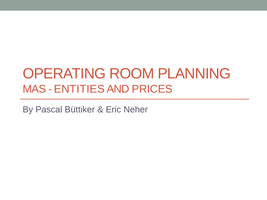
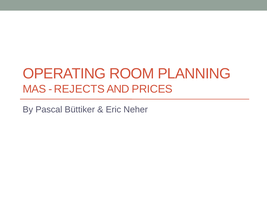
ENTITIES: ENTITIES -> REJECTS
